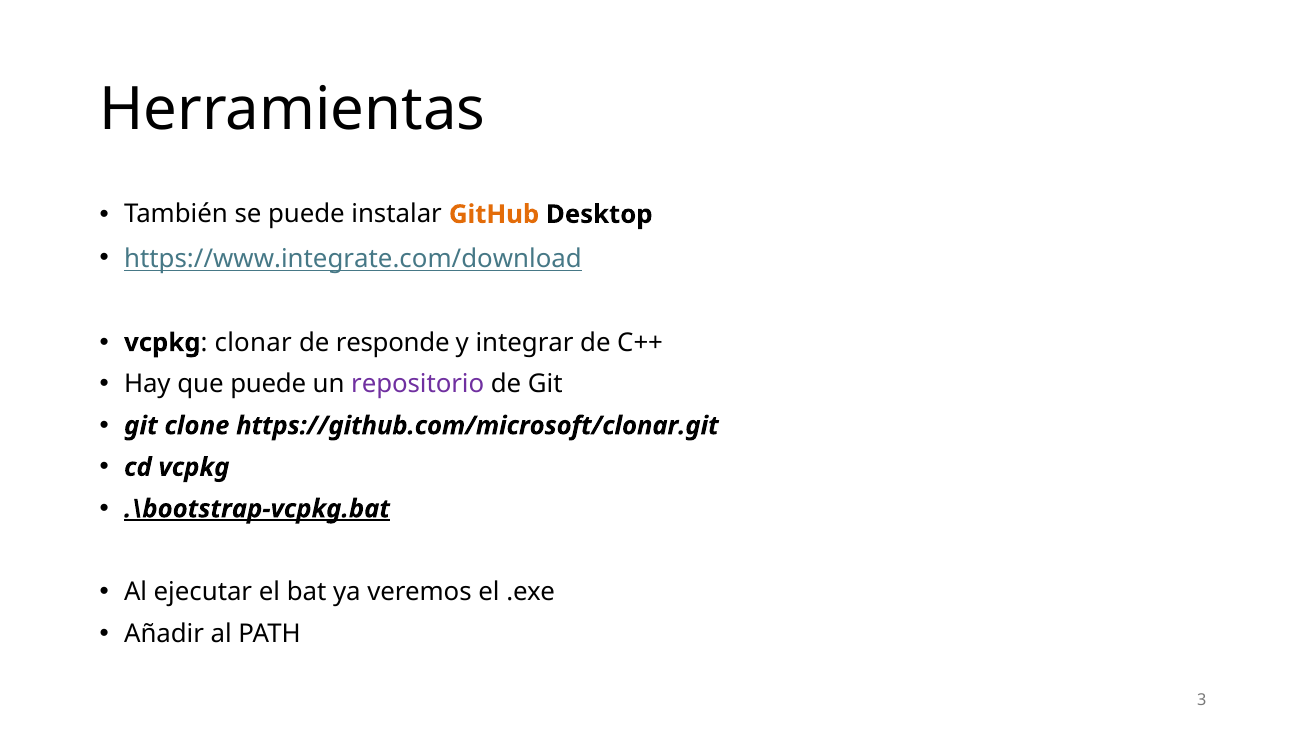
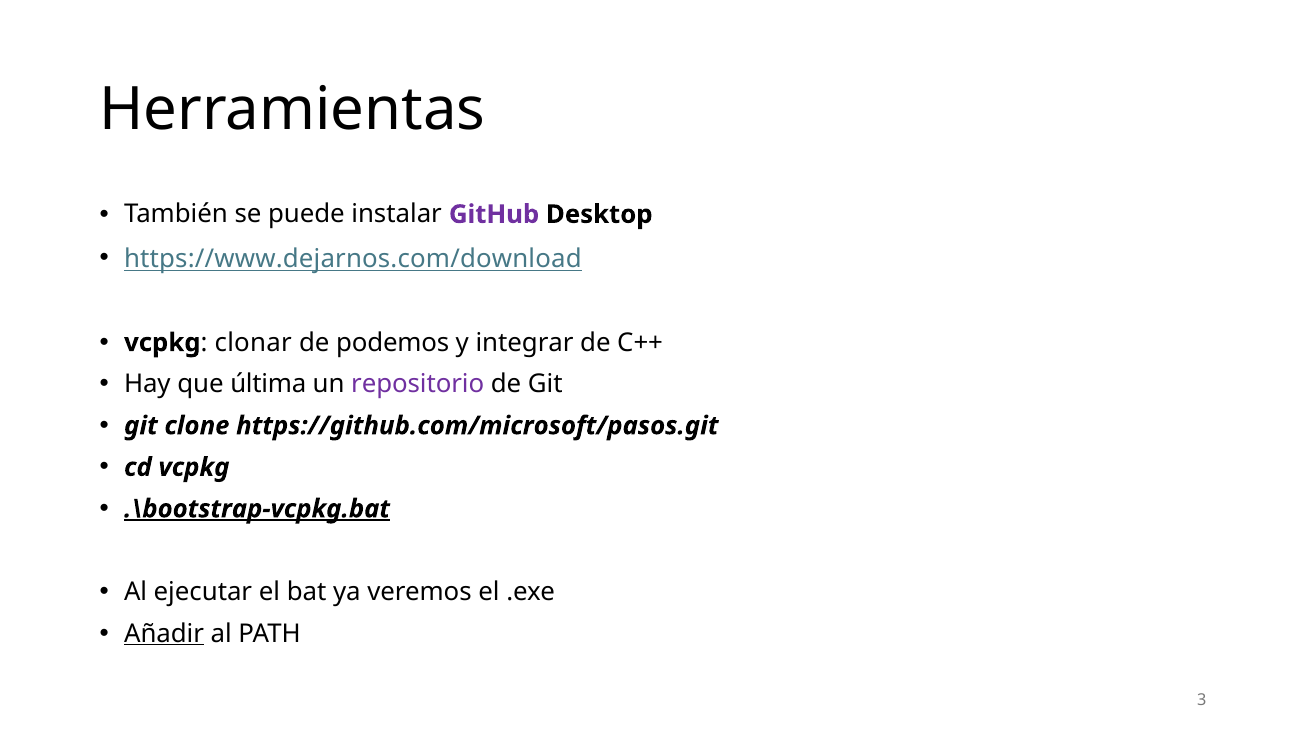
GitHub colour: orange -> purple
https://www.integrate.com/download: https://www.integrate.com/download -> https://www.dejarnos.com/download
responde: responde -> podemos
que puede: puede -> última
https://github.com/microsoft/clonar.git: https://github.com/microsoft/clonar.git -> https://github.com/microsoft/pasos.git
Añadir underline: none -> present
